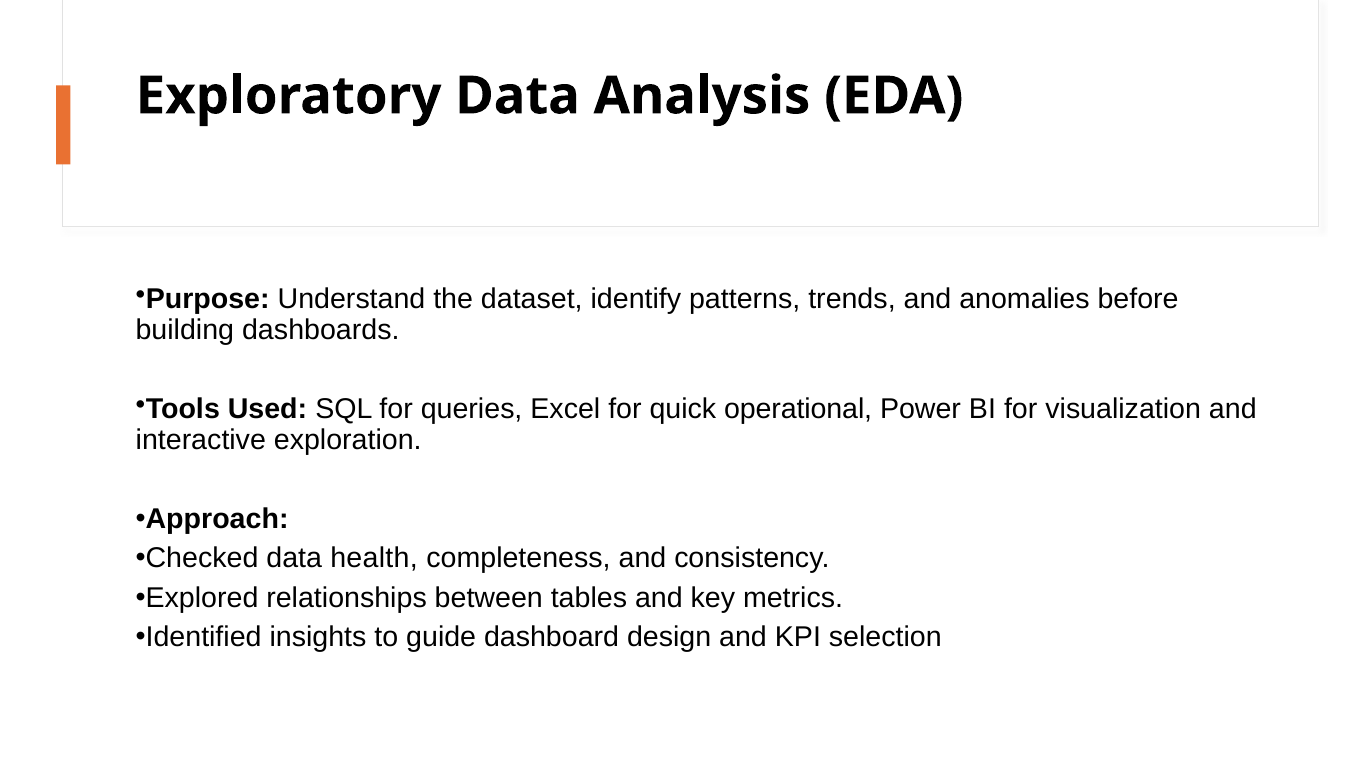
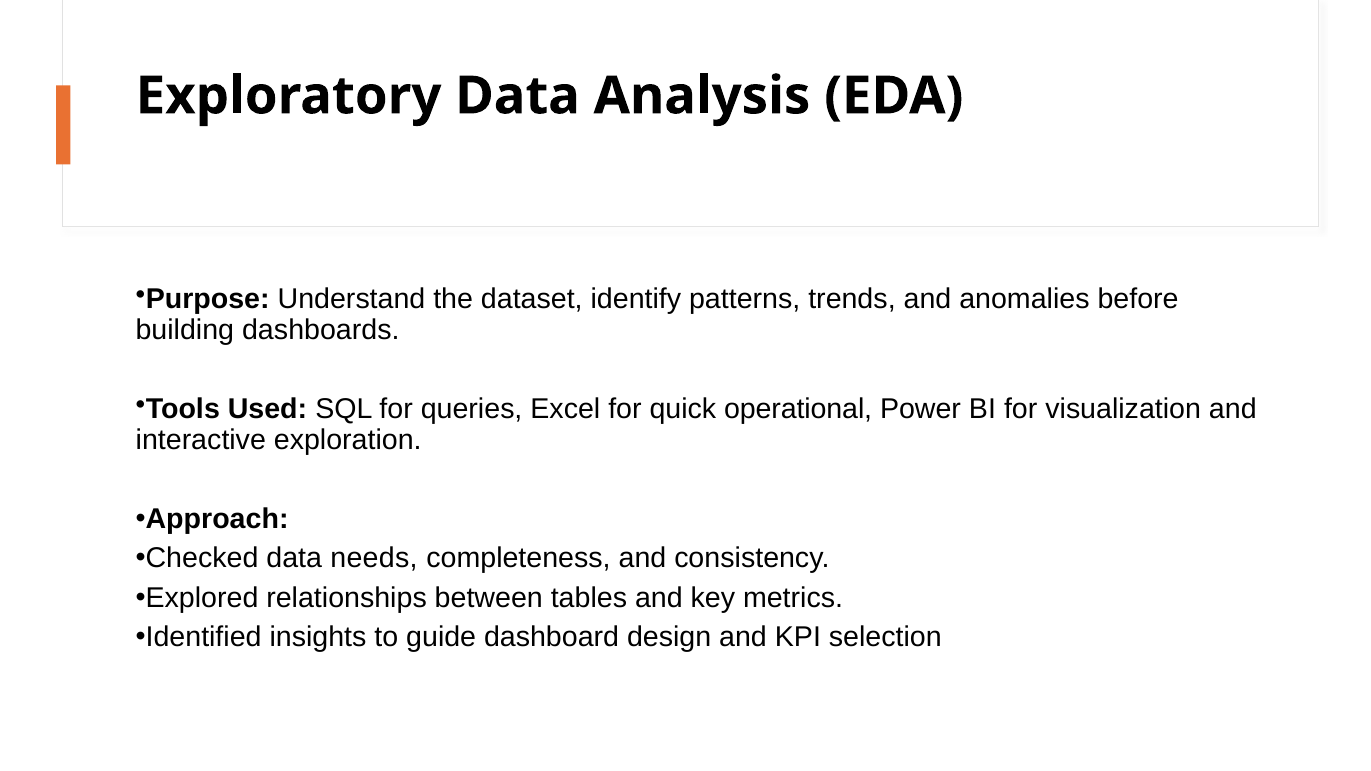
health: health -> needs
